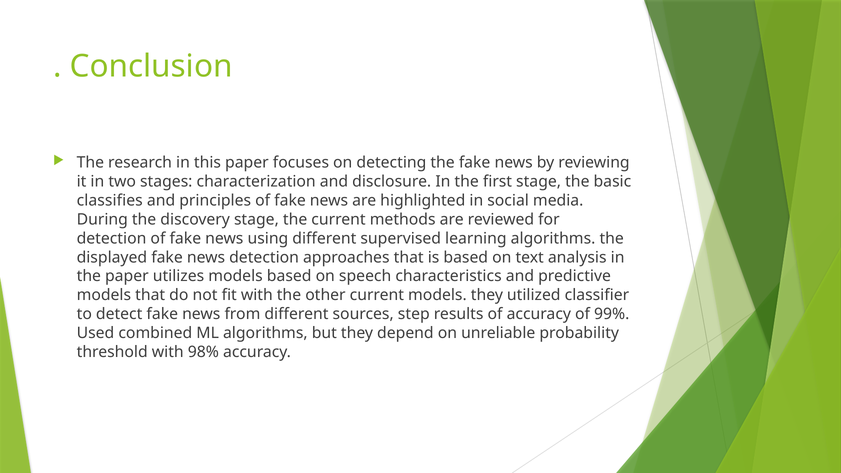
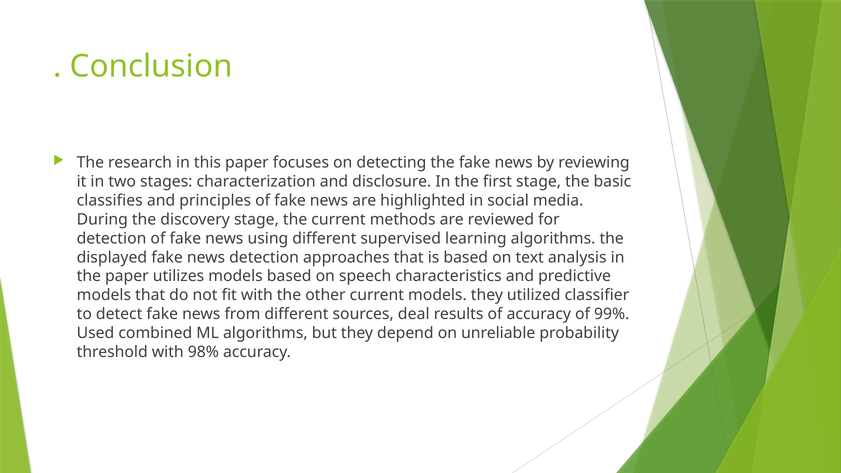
step: step -> deal
